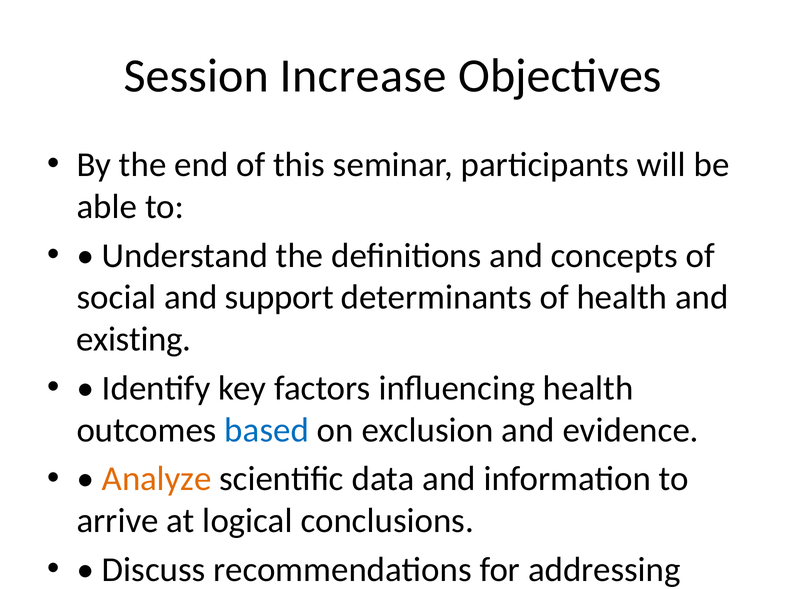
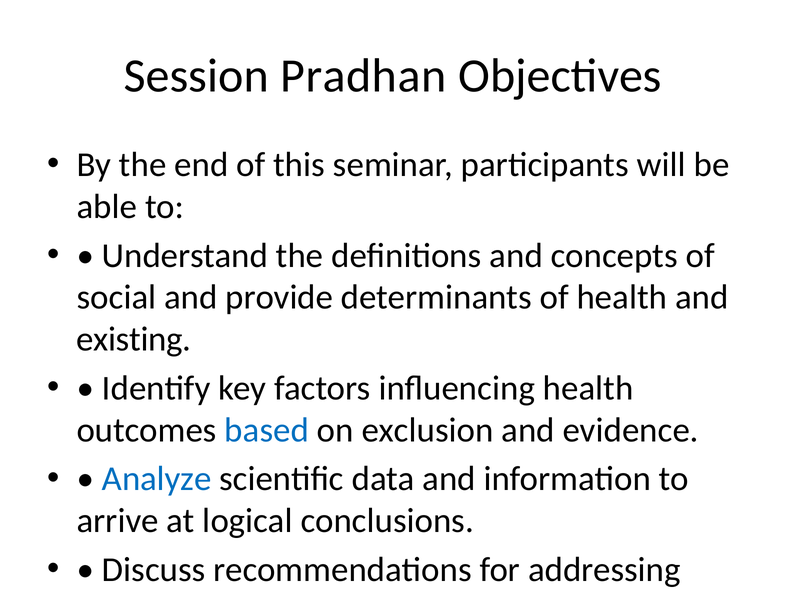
Increase: Increase -> Pradhan
support: support -> provide
Analyze colour: orange -> blue
